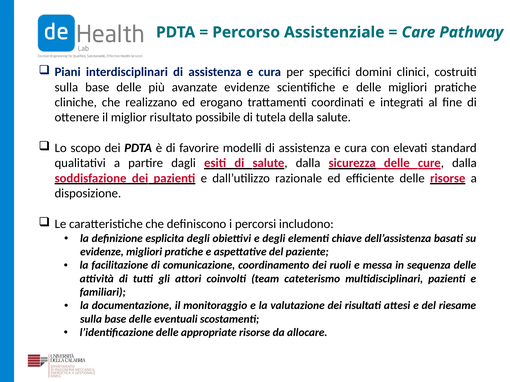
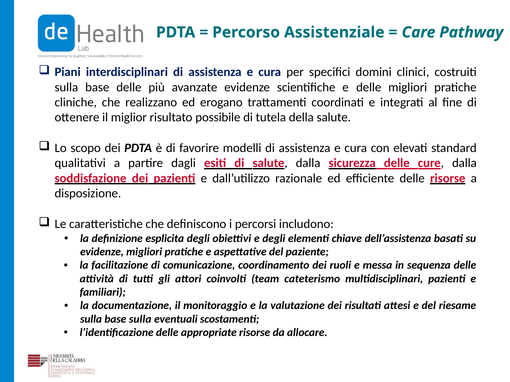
delle at (140, 319): delle -> sulla
